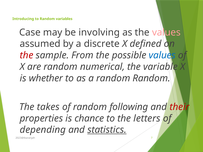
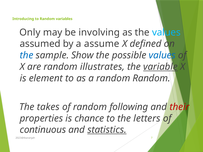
Case: Case -> Only
values at (166, 32) colour: pink -> light blue
discrete: discrete -> assume
the at (27, 55) colour: red -> blue
From: From -> Show
numerical: numerical -> illustrates
variable underline: none -> present
whether: whether -> element
depending: depending -> continuous
